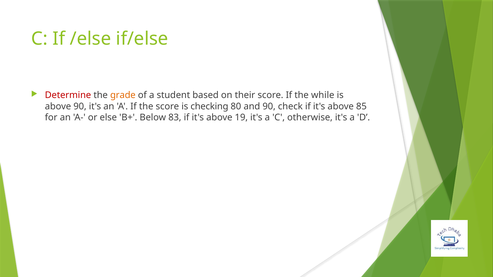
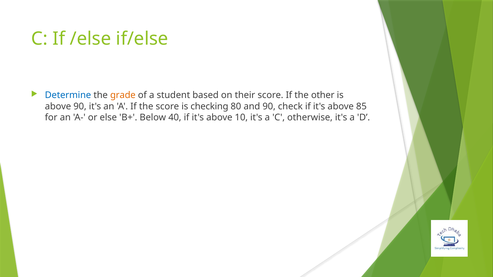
Determine colour: red -> blue
while: while -> other
83: 83 -> 40
19: 19 -> 10
